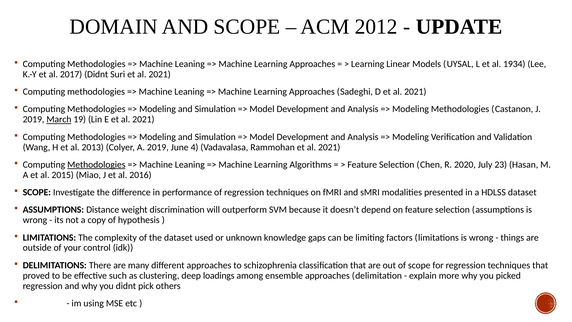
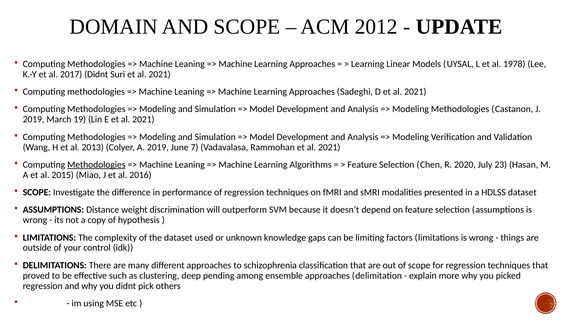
1934: 1934 -> 1978
March underline: present -> none
4: 4 -> 7
loadings: loadings -> pending
